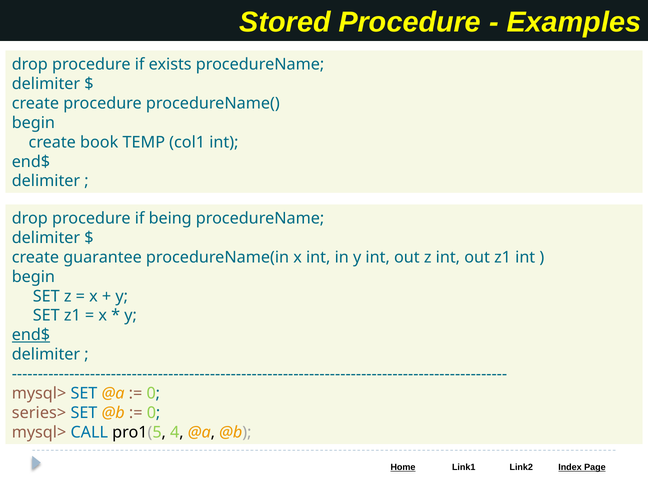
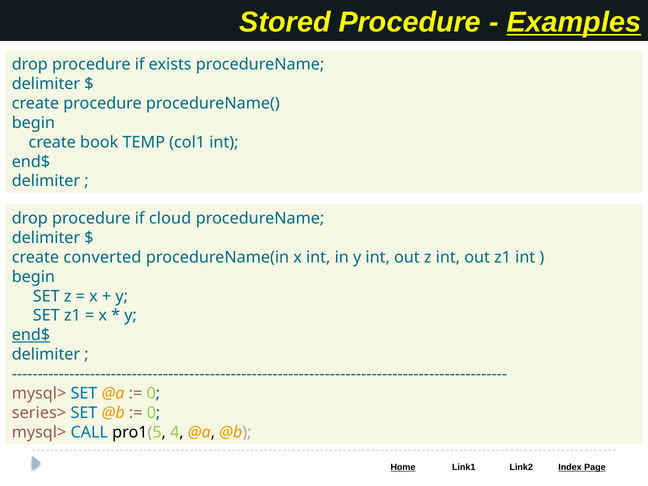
Examples underline: none -> present
being: being -> cloud
guarantee: guarantee -> converted
